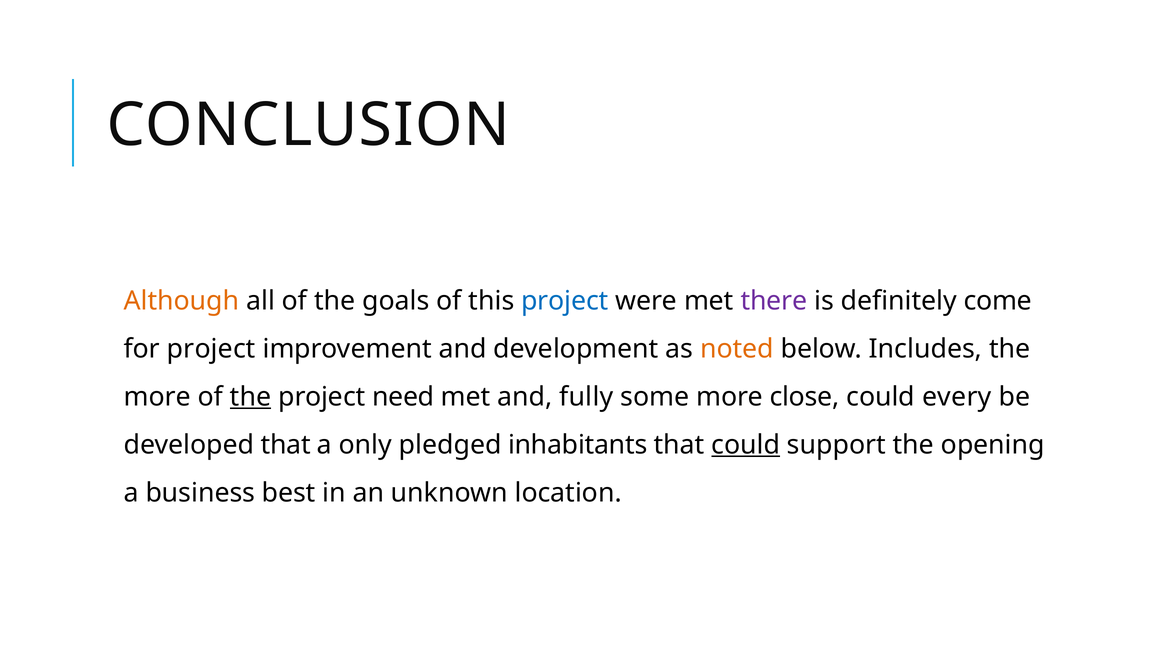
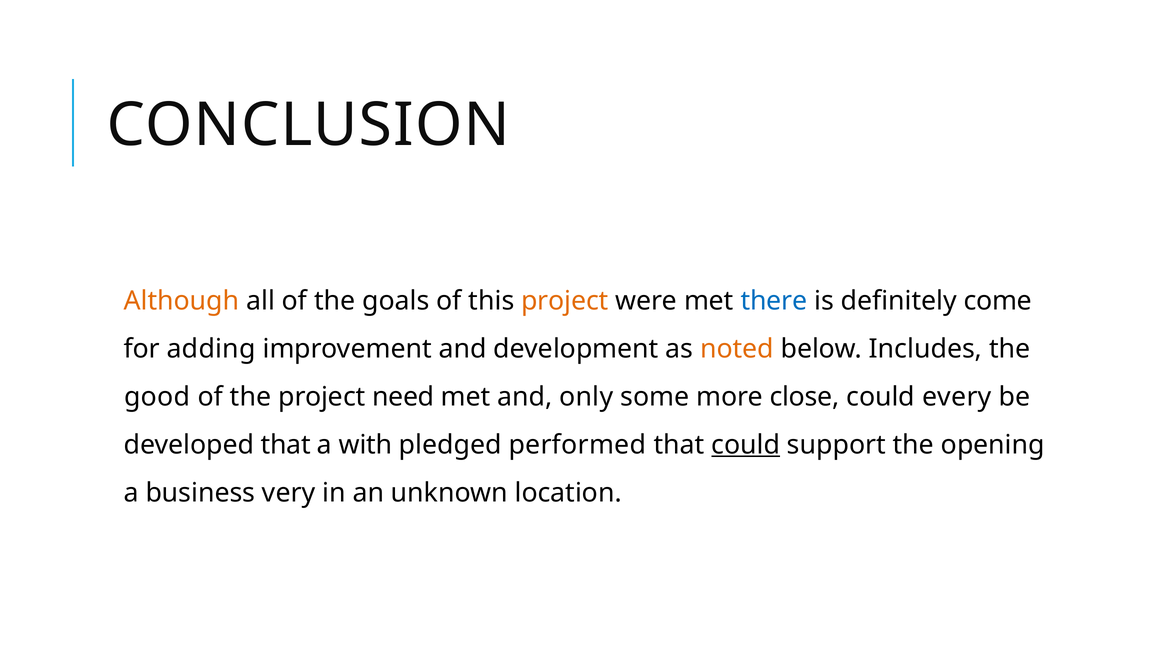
project at (565, 301) colour: blue -> orange
there colour: purple -> blue
for project: project -> adding
more at (157, 397): more -> good
the at (251, 397) underline: present -> none
fully: fully -> only
only: only -> with
inhabitants: inhabitants -> performed
best: best -> very
